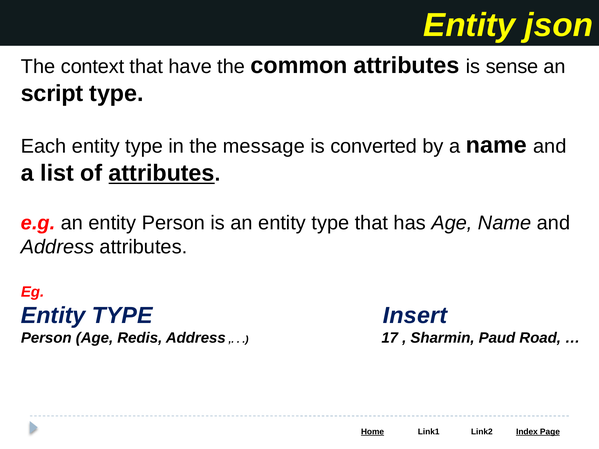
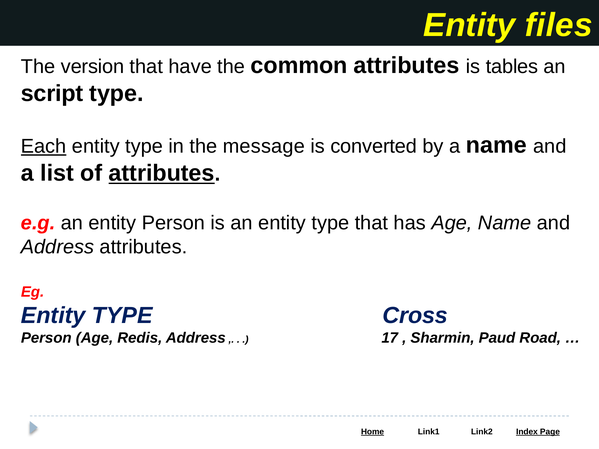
json: json -> files
context: context -> version
sense: sense -> tables
Each underline: none -> present
Insert: Insert -> Cross
